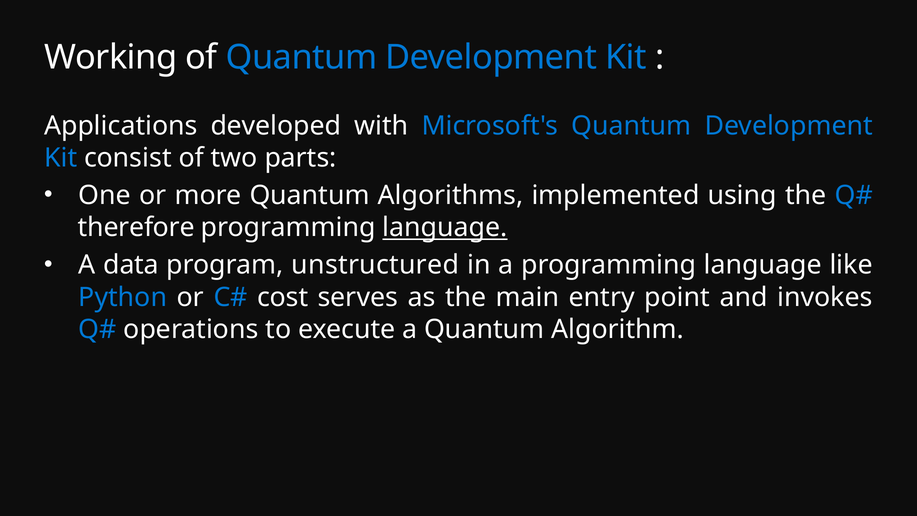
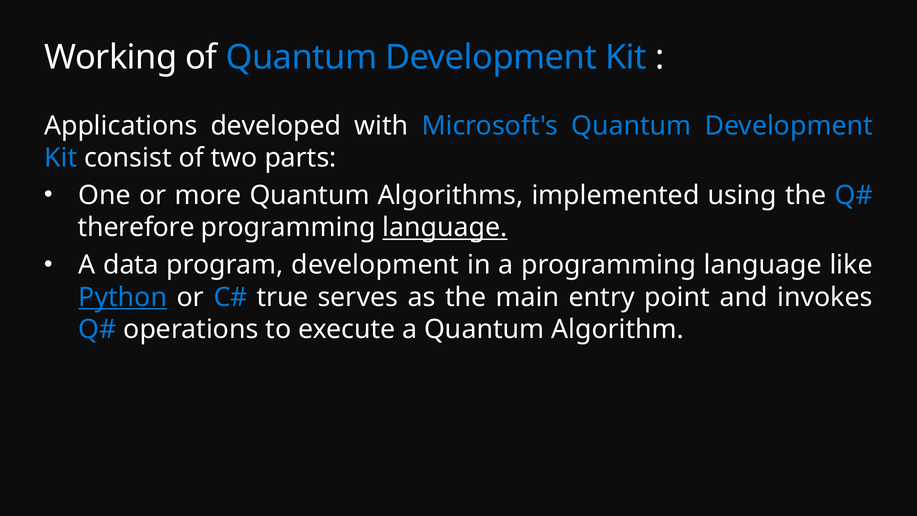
program unstructured: unstructured -> development
Python underline: none -> present
cost: cost -> true
